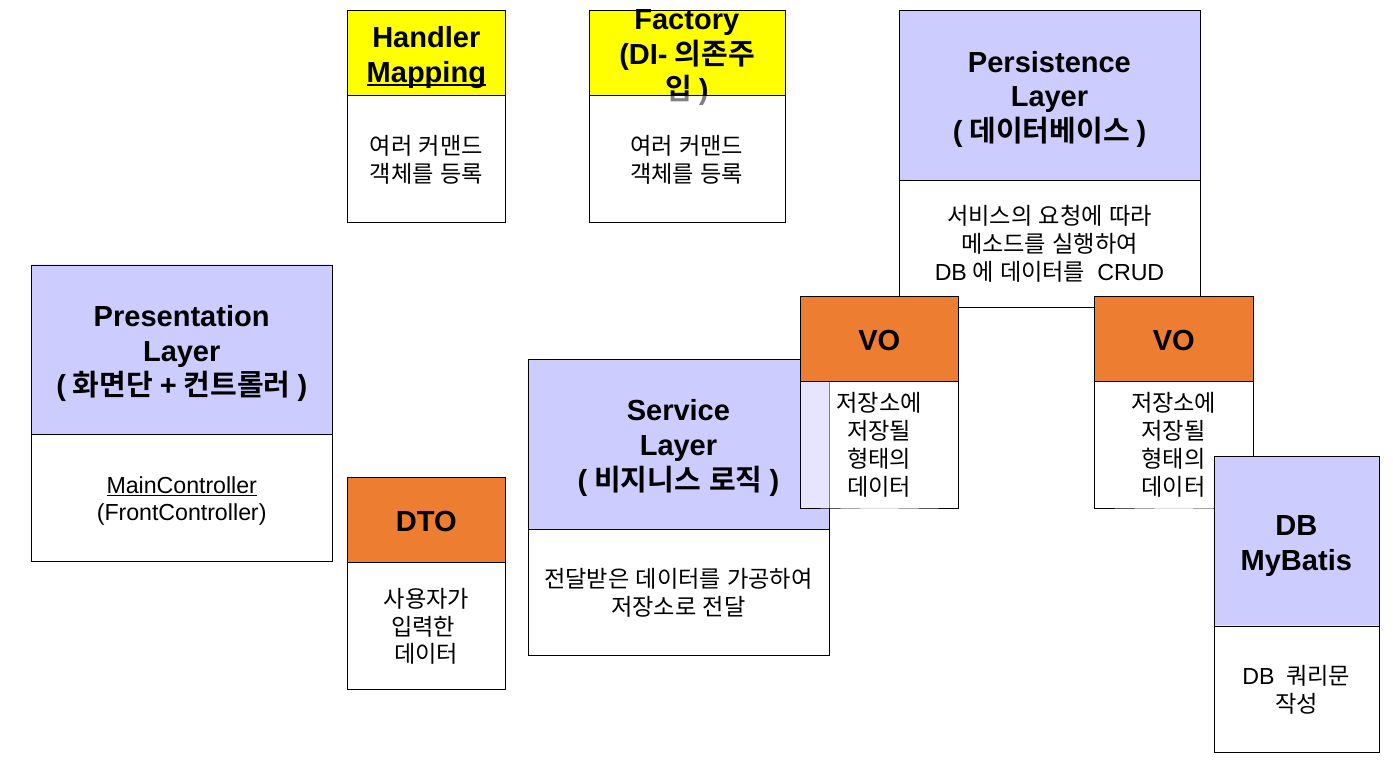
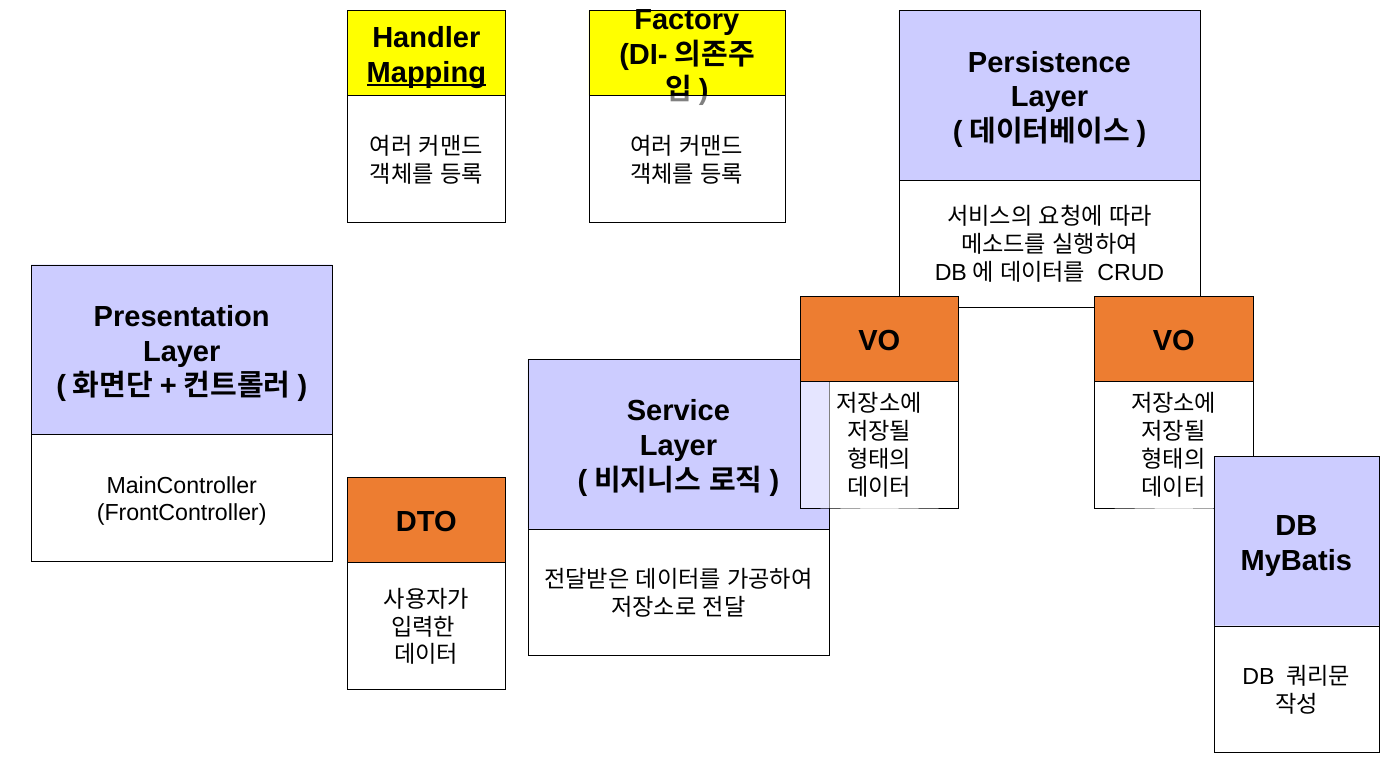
MainController underline: present -> none
